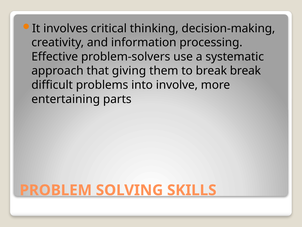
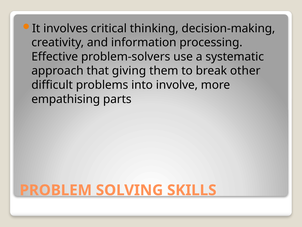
break break: break -> other
entertaining: entertaining -> empathising
